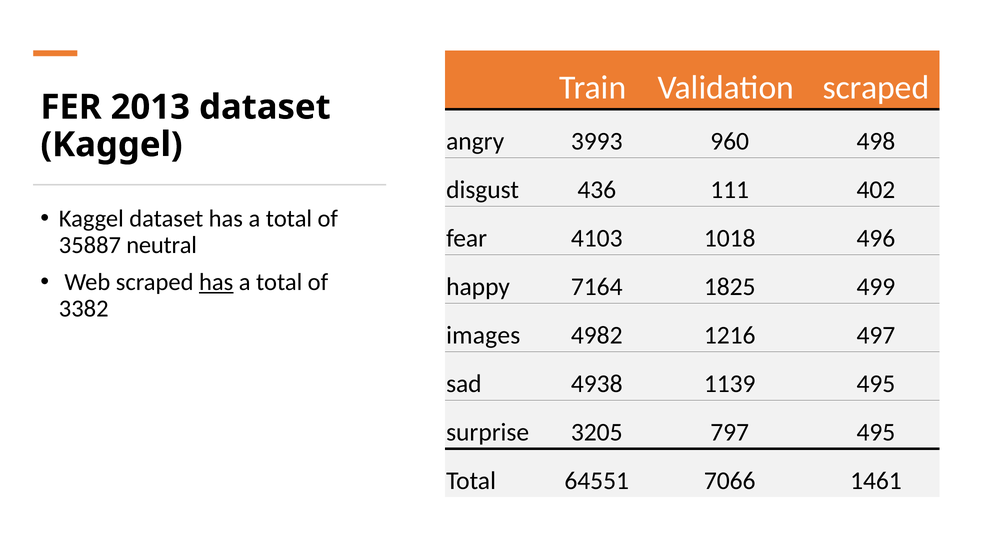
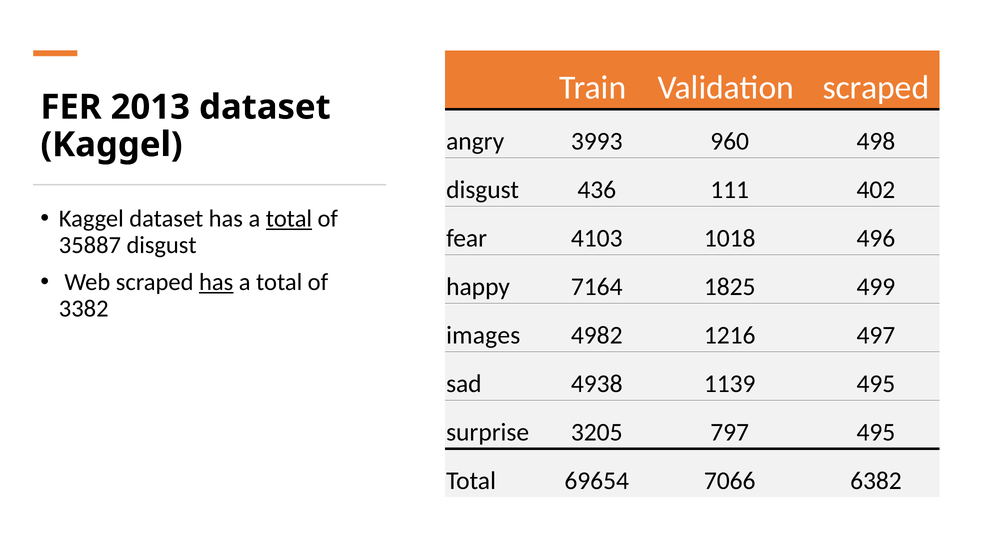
total at (289, 219) underline: none -> present
35887 neutral: neutral -> disgust
64551: 64551 -> 69654
1461: 1461 -> 6382
